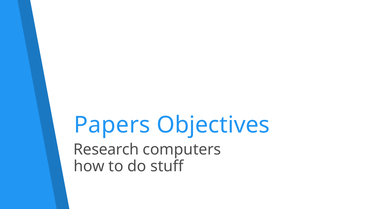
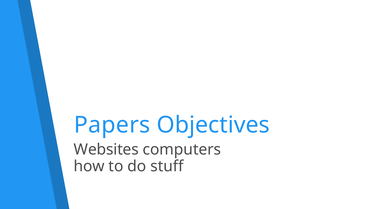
Research: Research -> Websites
